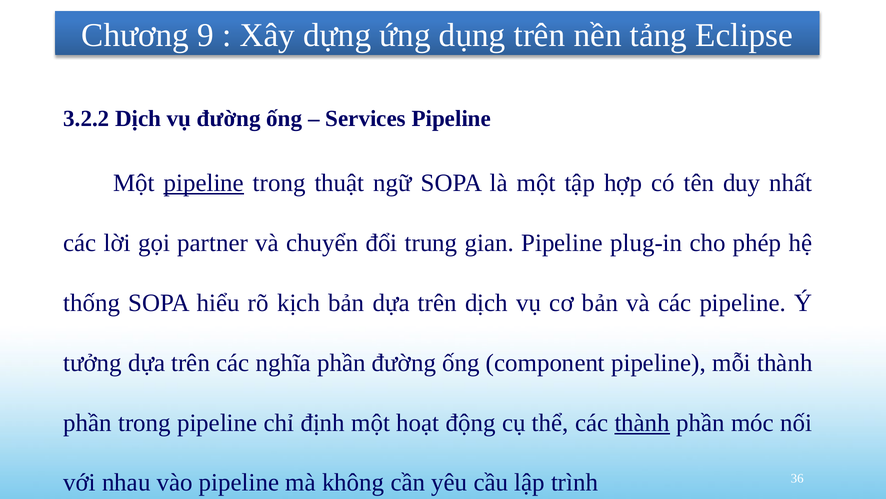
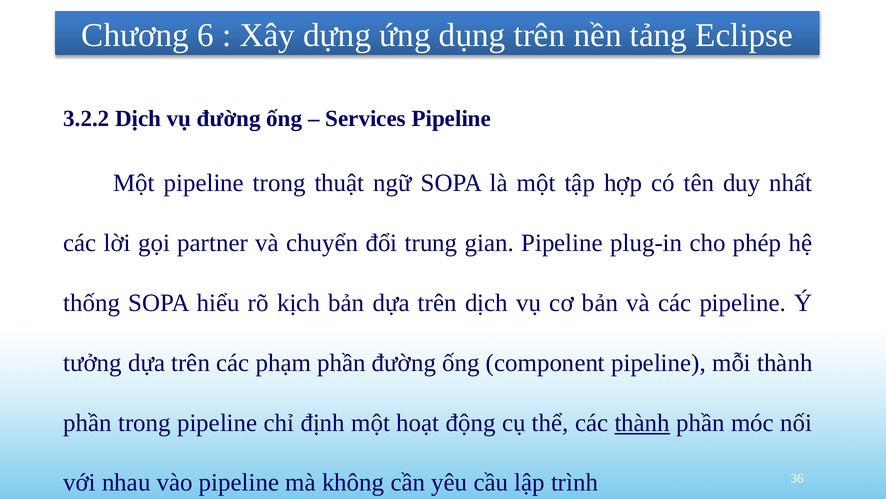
9: 9 -> 6
pipeline at (204, 183) underline: present -> none
nghĩa: nghĩa -> phạm
